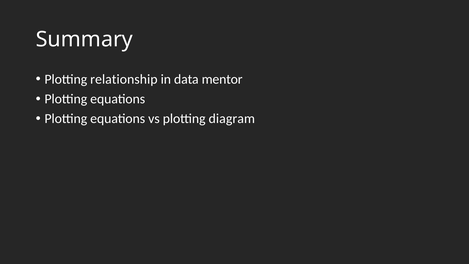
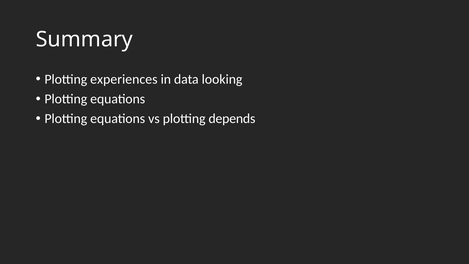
relationship: relationship -> experiences
mentor: mentor -> looking
diagram: diagram -> depends
